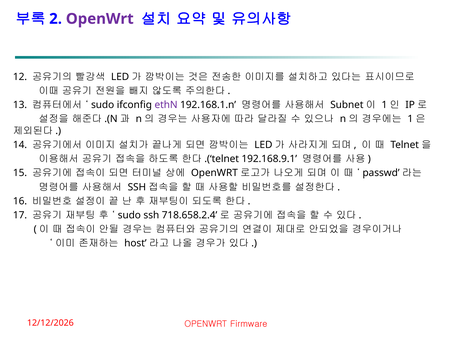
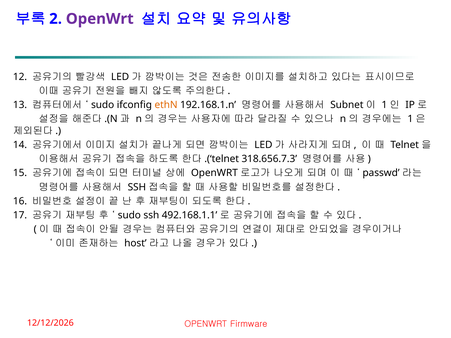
ethN colour: purple -> orange
192.168.9.1: 192.168.9.1 -> 318.656.7.3
718.658.2.4: 718.658.2.4 -> 492.168.1.1
